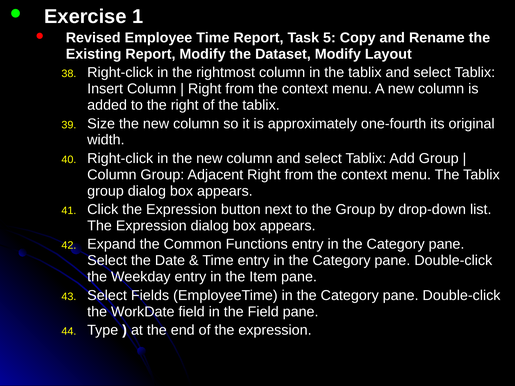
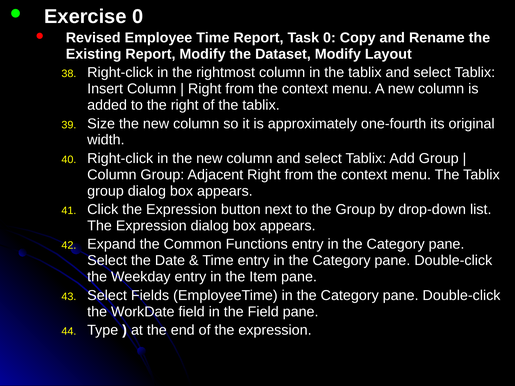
Exercise 1: 1 -> 0
Task 5: 5 -> 0
